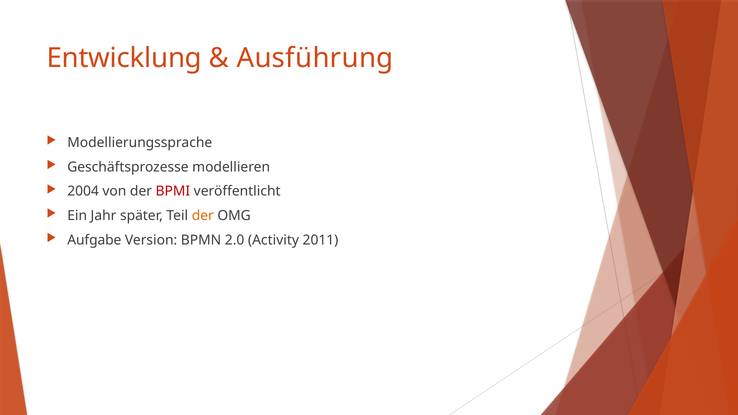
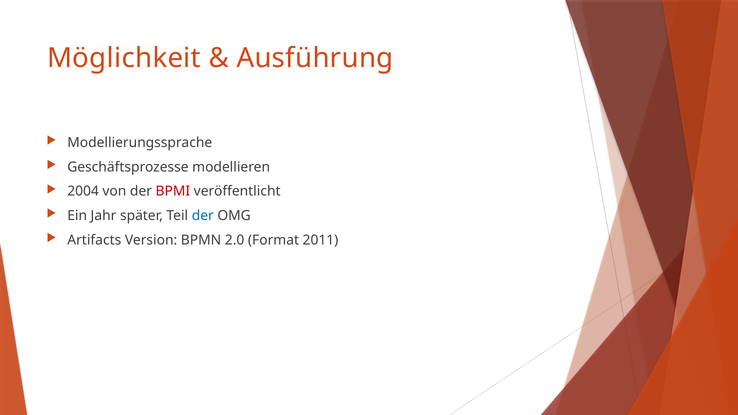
Entwicklung: Entwicklung -> Möglichkeit
der at (203, 216) colour: orange -> blue
Aufgabe: Aufgabe -> Artifacts
Activity: Activity -> Format
